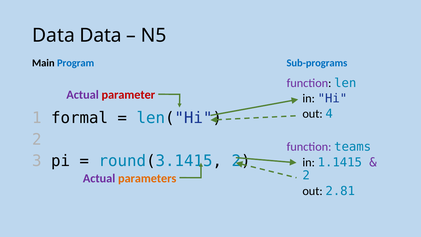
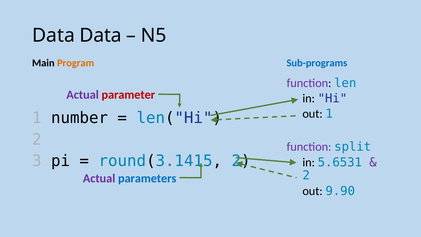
Program colour: blue -> orange
out 4: 4 -> 1
formal: formal -> number
teams: teams -> split
1.1415: 1.1415 -> 5.6531
parameters colour: orange -> blue
2.81: 2.81 -> 9.90
